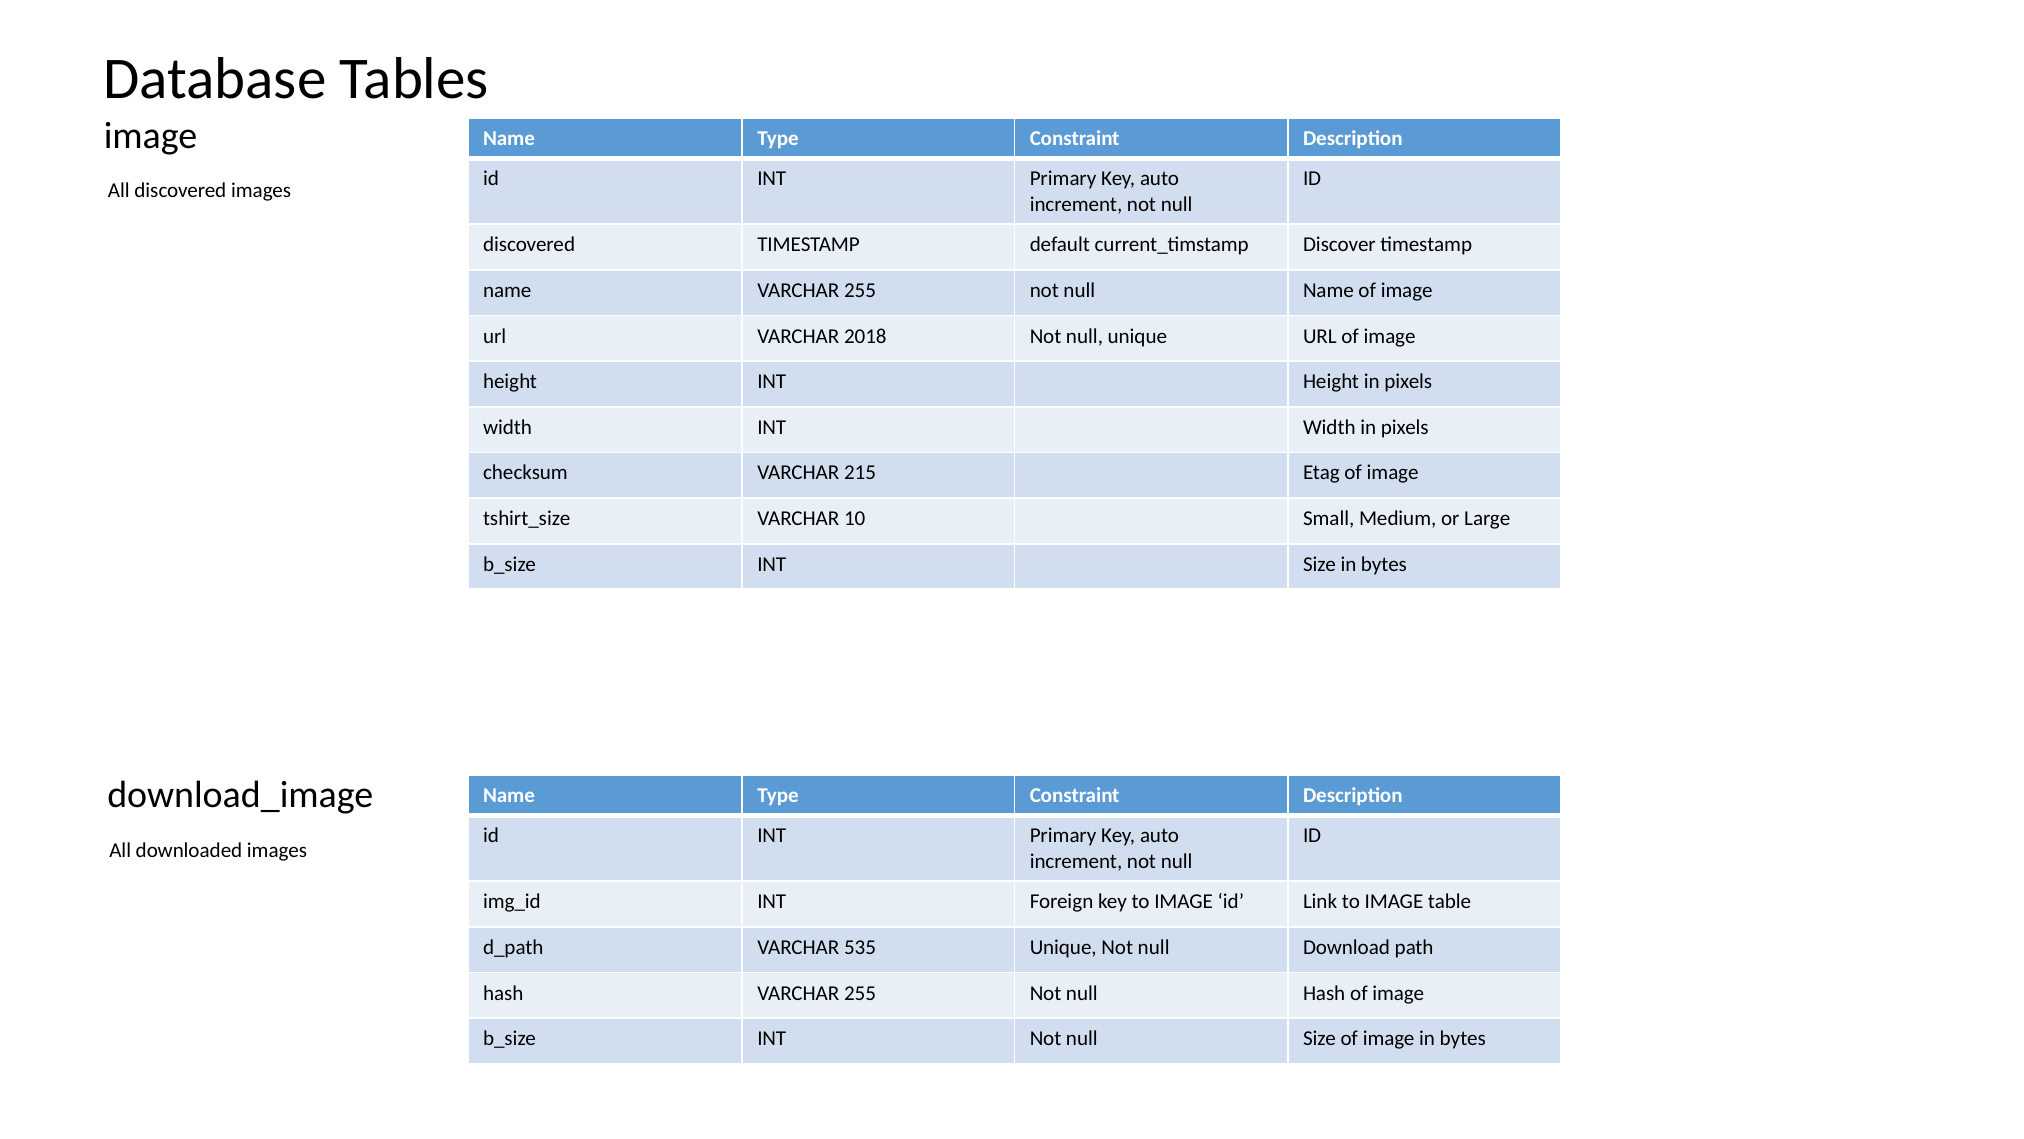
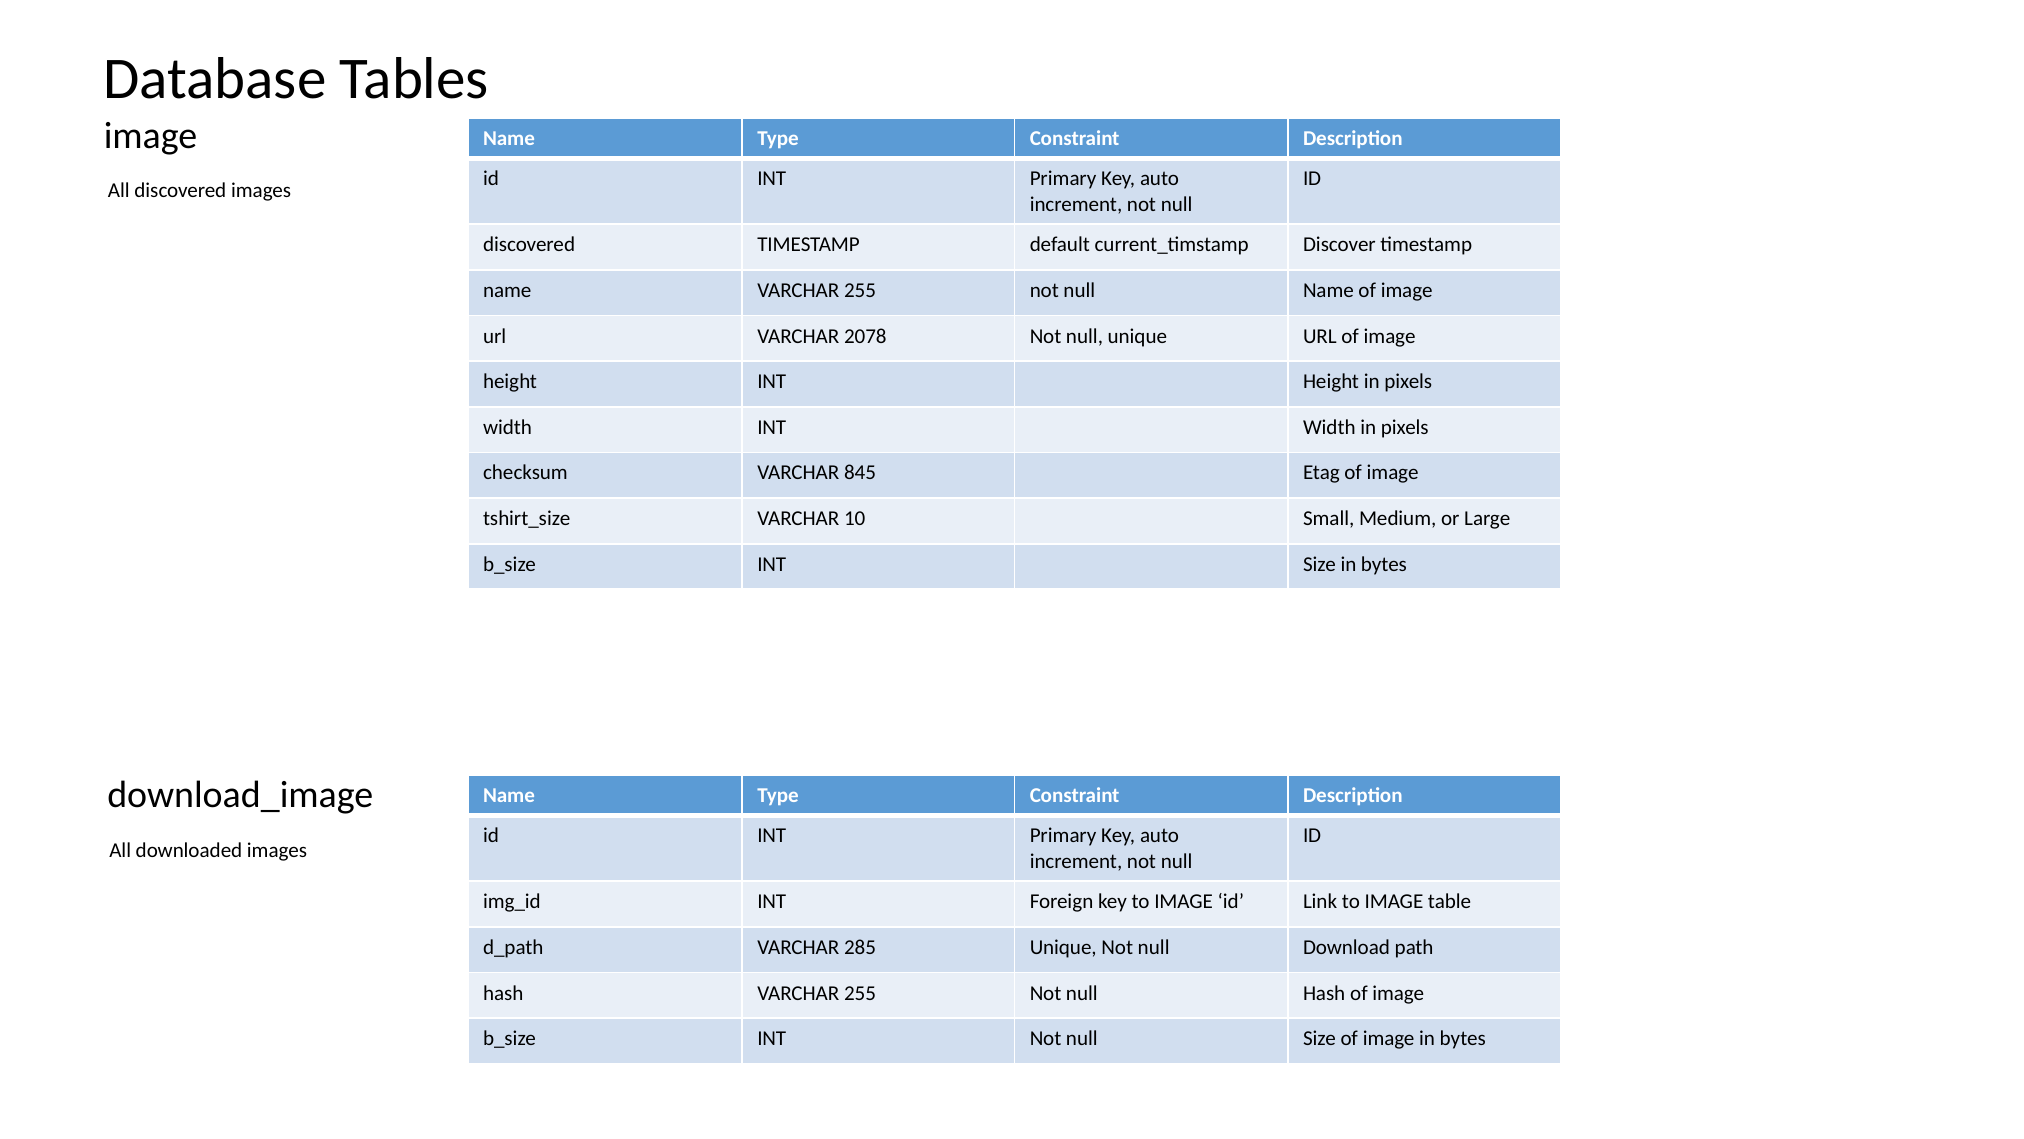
2018: 2018 -> 2078
215: 215 -> 845
535: 535 -> 285
